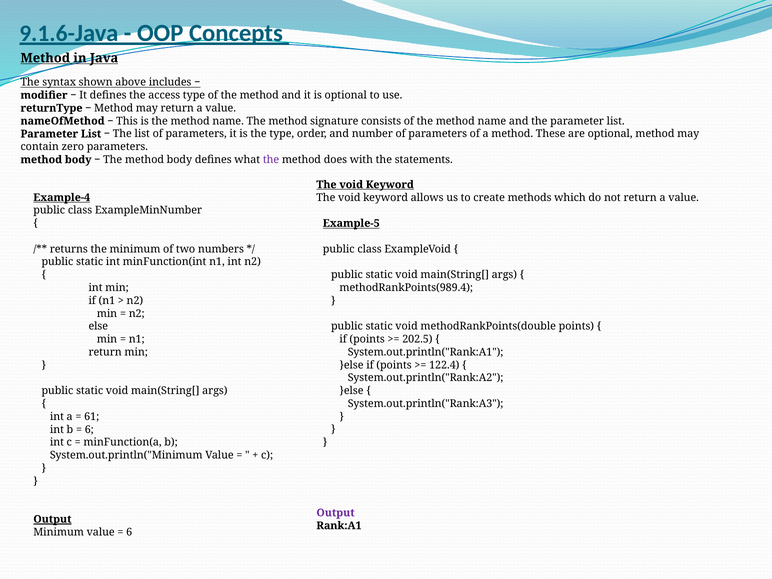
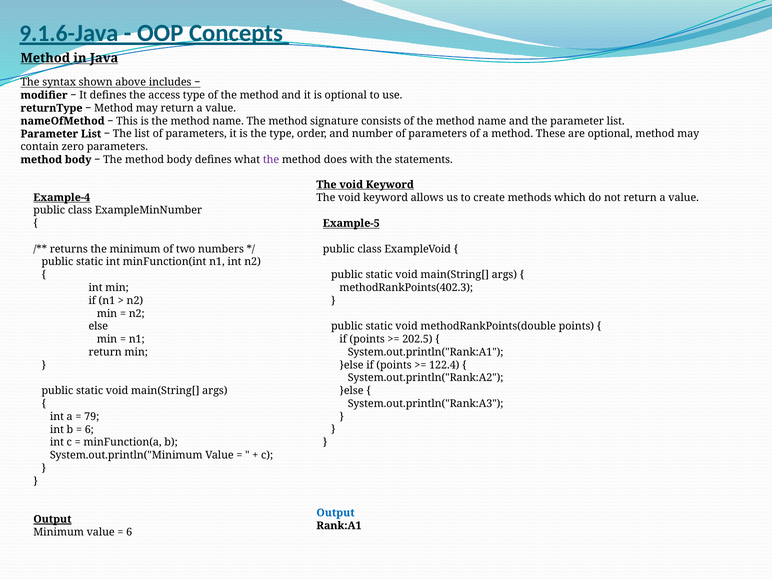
methodRankPoints(989.4: methodRankPoints(989.4 -> methodRankPoints(402.3
61: 61 -> 79
Output at (335, 513) colour: purple -> blue
